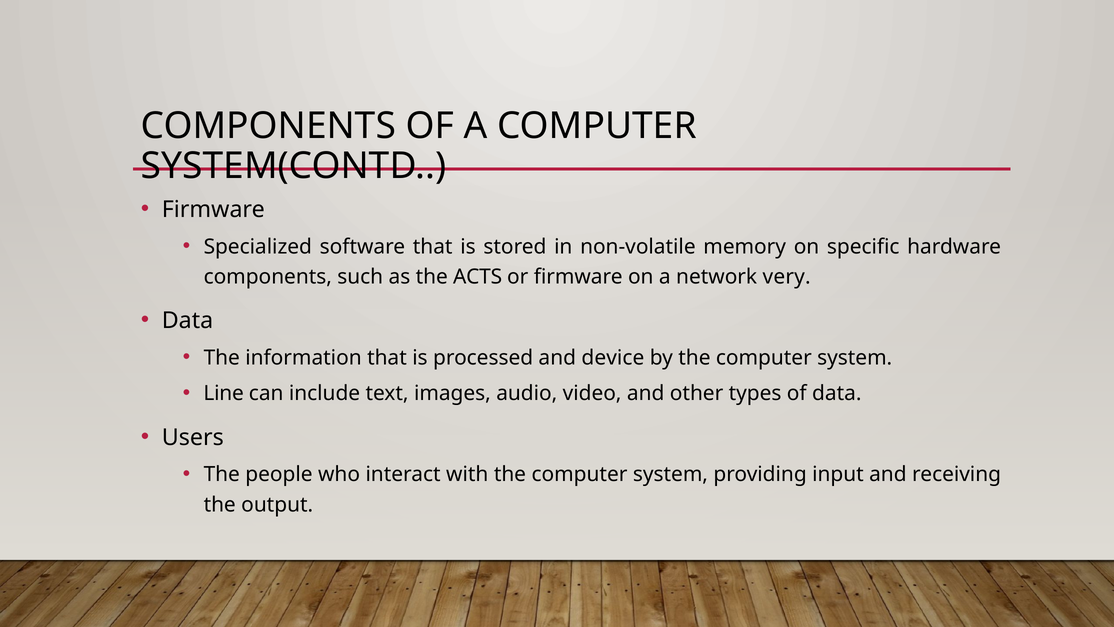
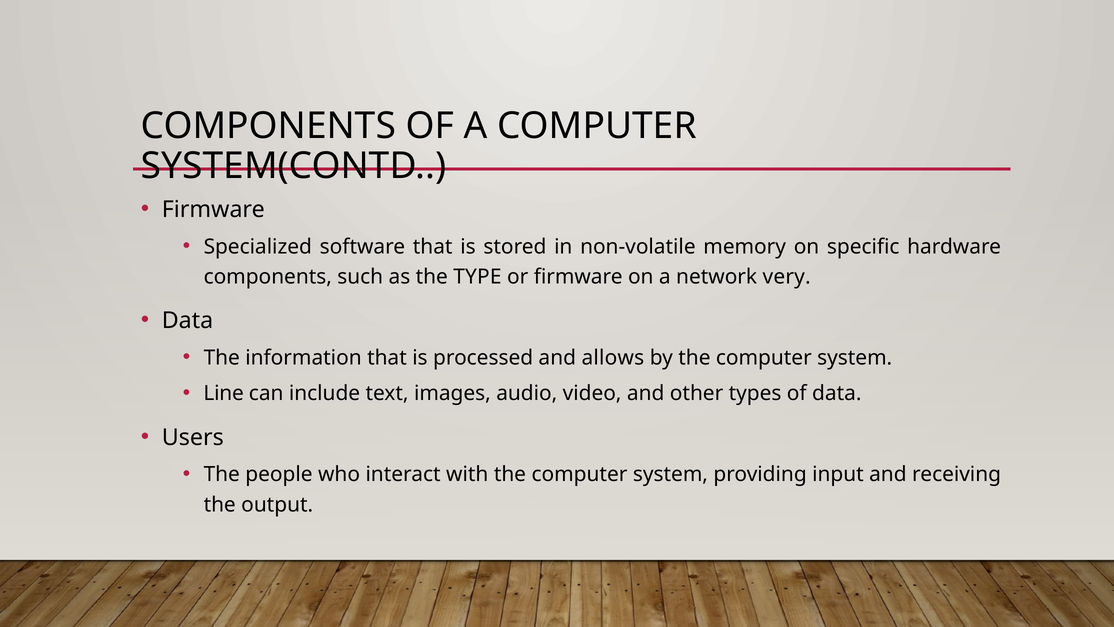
ACTS: ACTS -> TYPE
device: device -> allows
